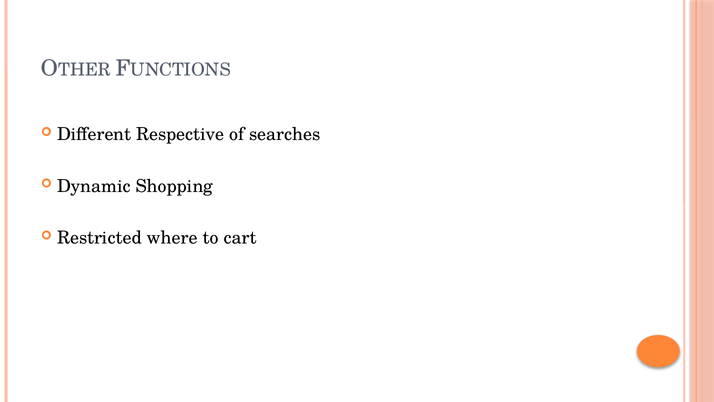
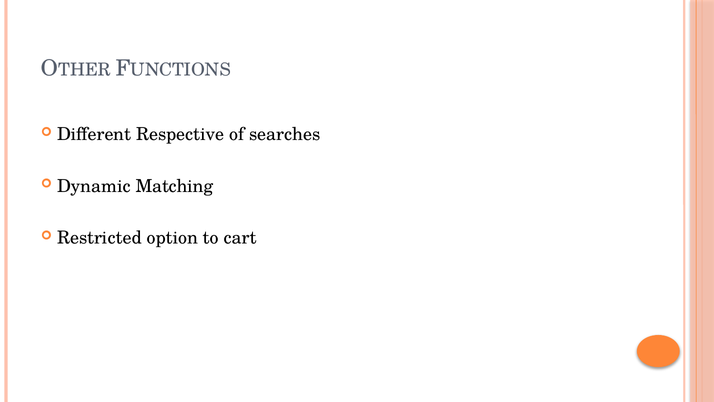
Shopping: Shopping -> Matching
where: where -> option
